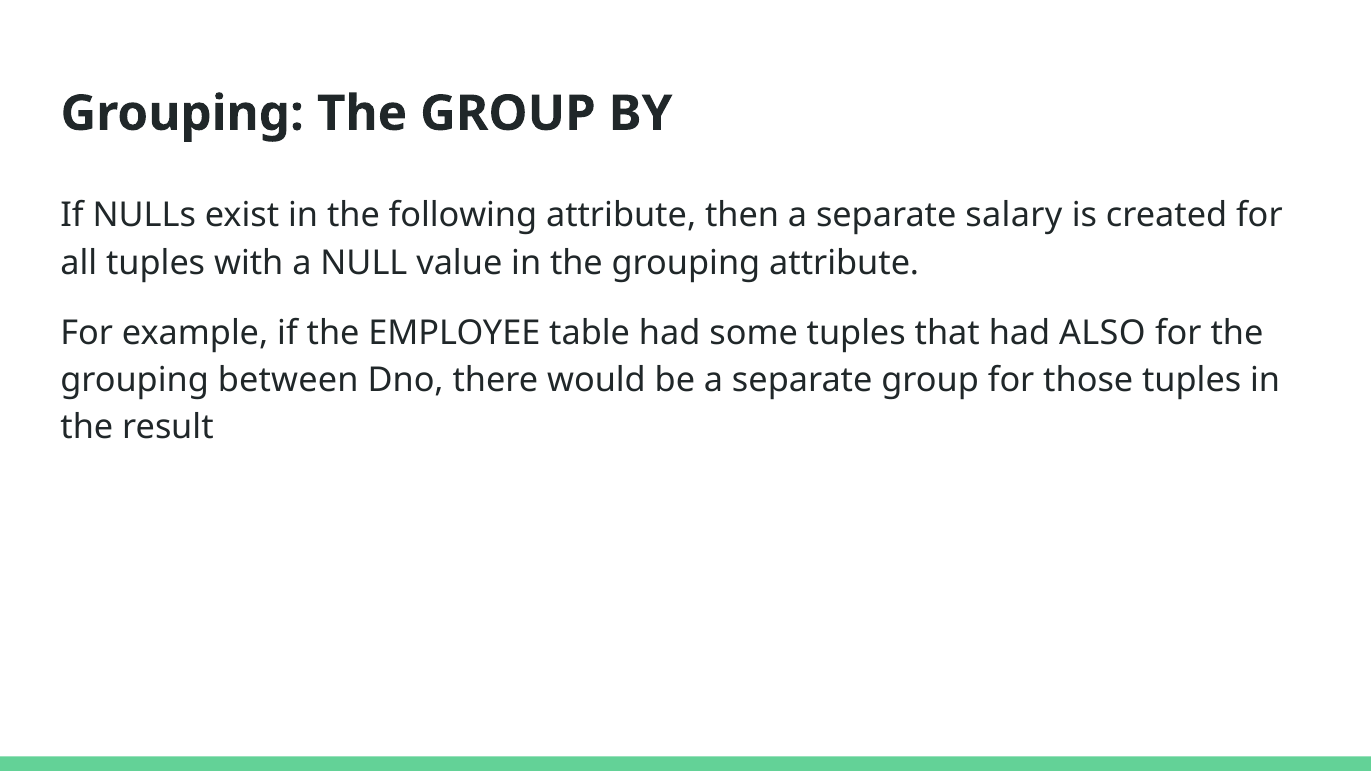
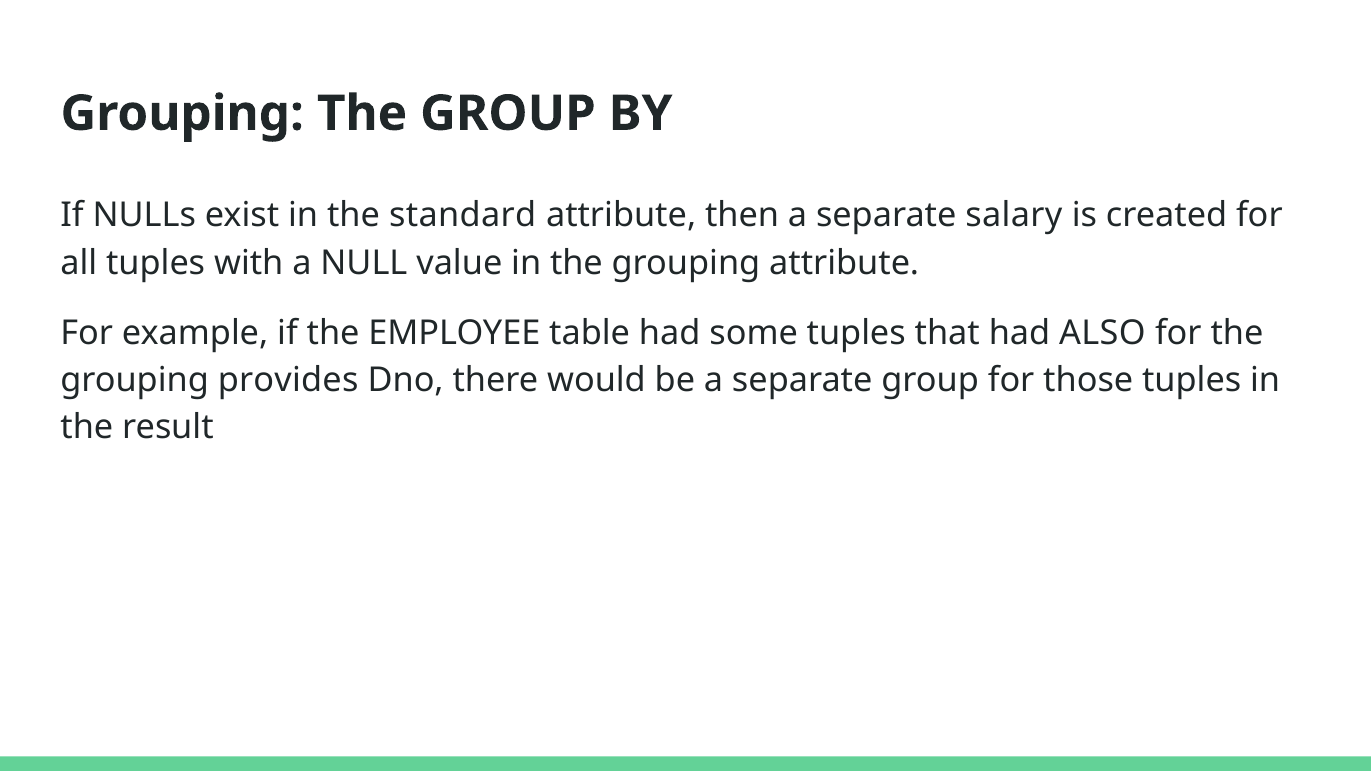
following: following -> standard
between: between -> provides
